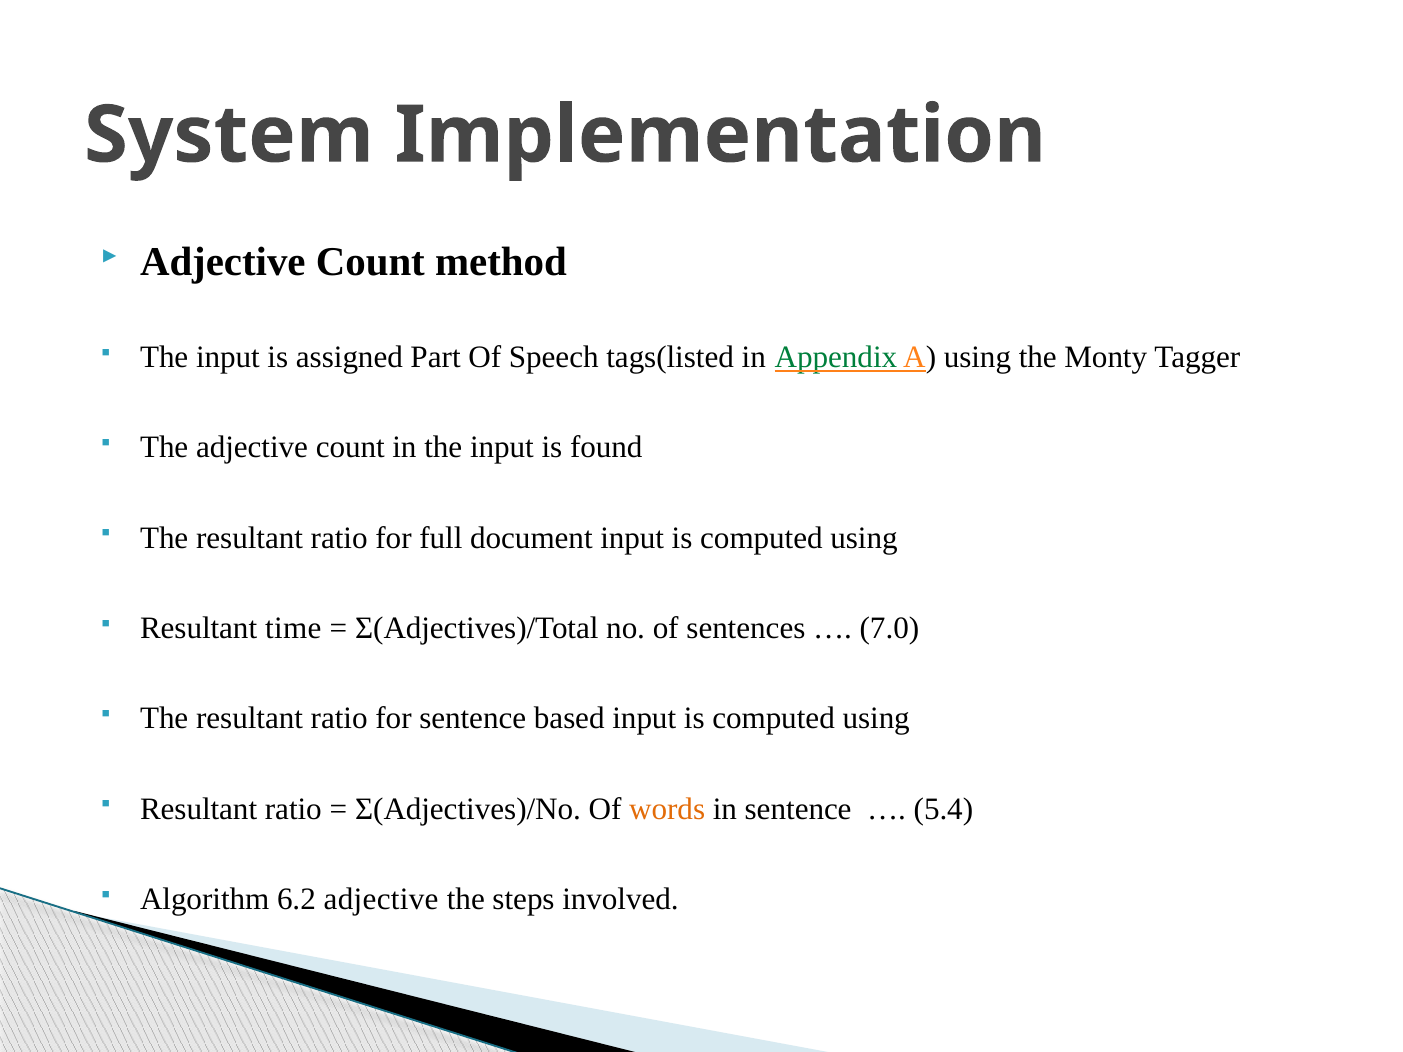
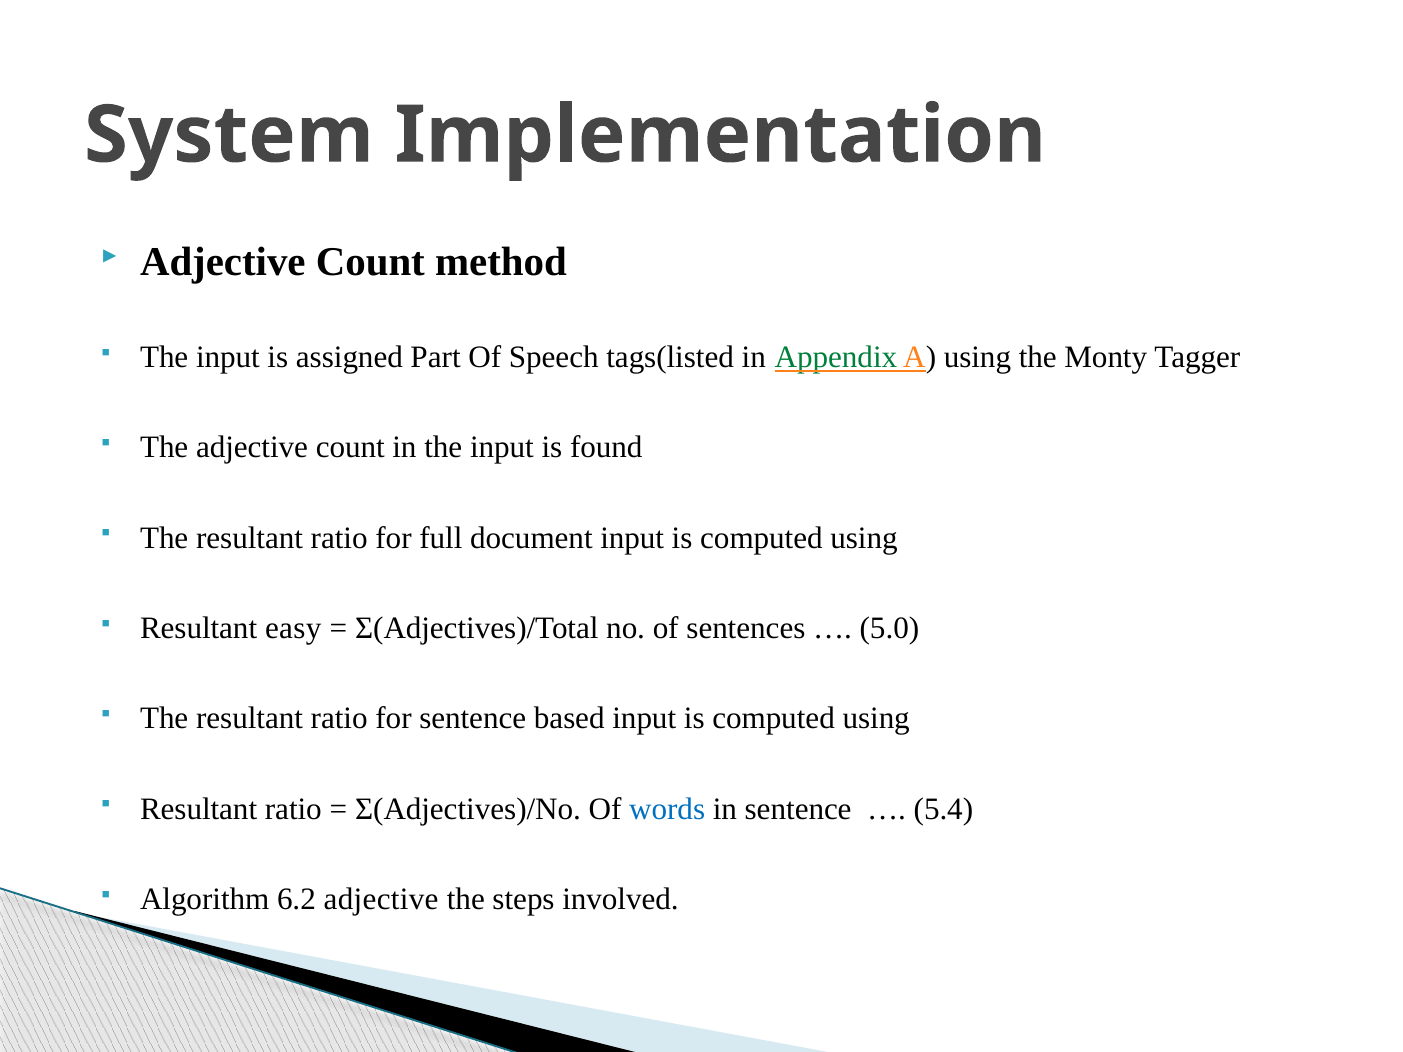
time: time -> easy
7.0: 7.0 -> 5.0
words colour: orange -> blue
